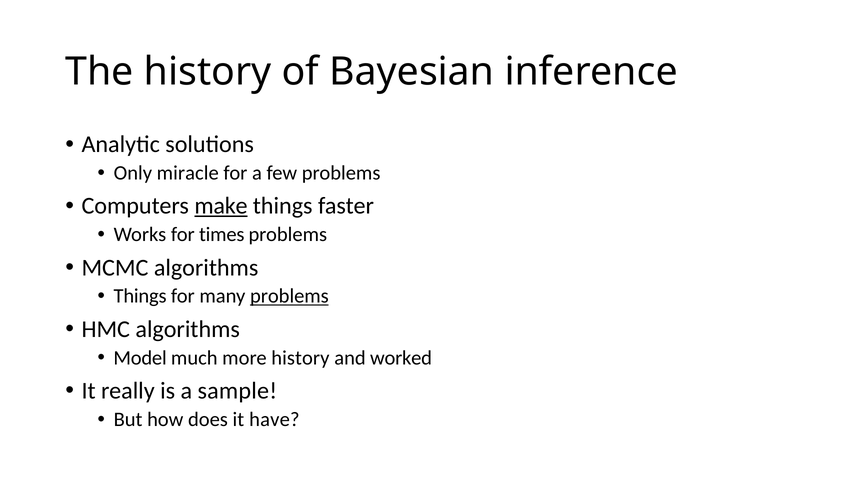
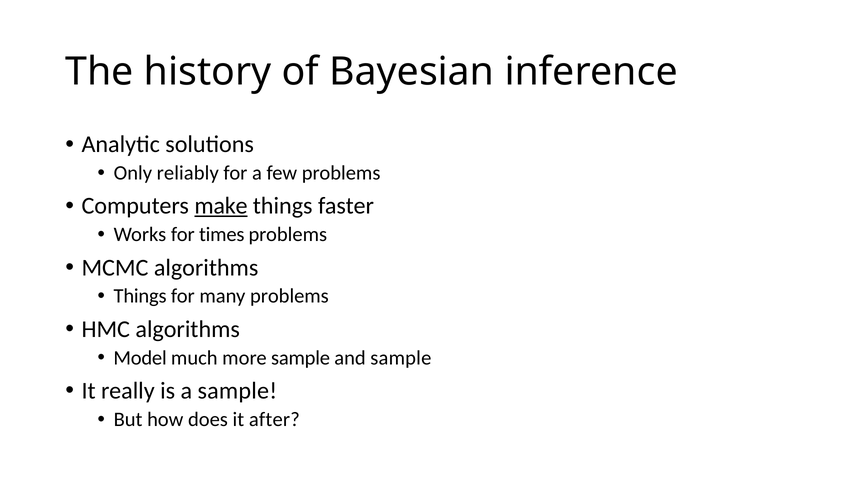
miracle: miracle -> reliably
problems at (289, 297) underline: present -> none
more history: history -> sample
and worked: worked -> sample
have: have -> after
